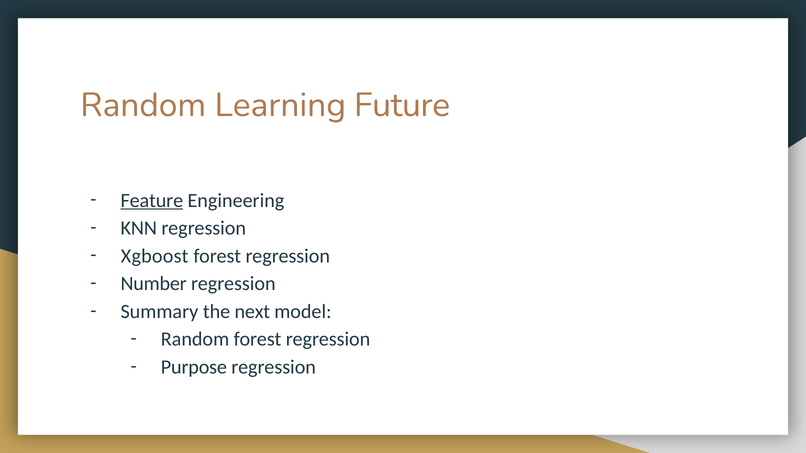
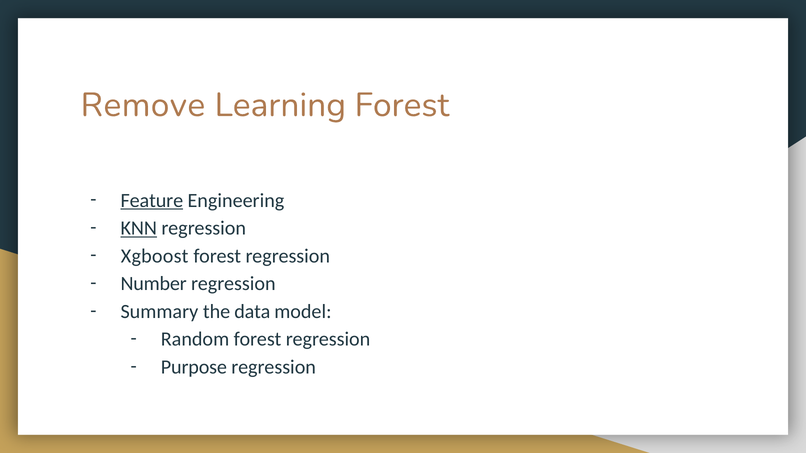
Random at (143, 105): Random -> Remove
Learning Future: Future -> Forest
KNN underline: none -> present
next: next -> data
